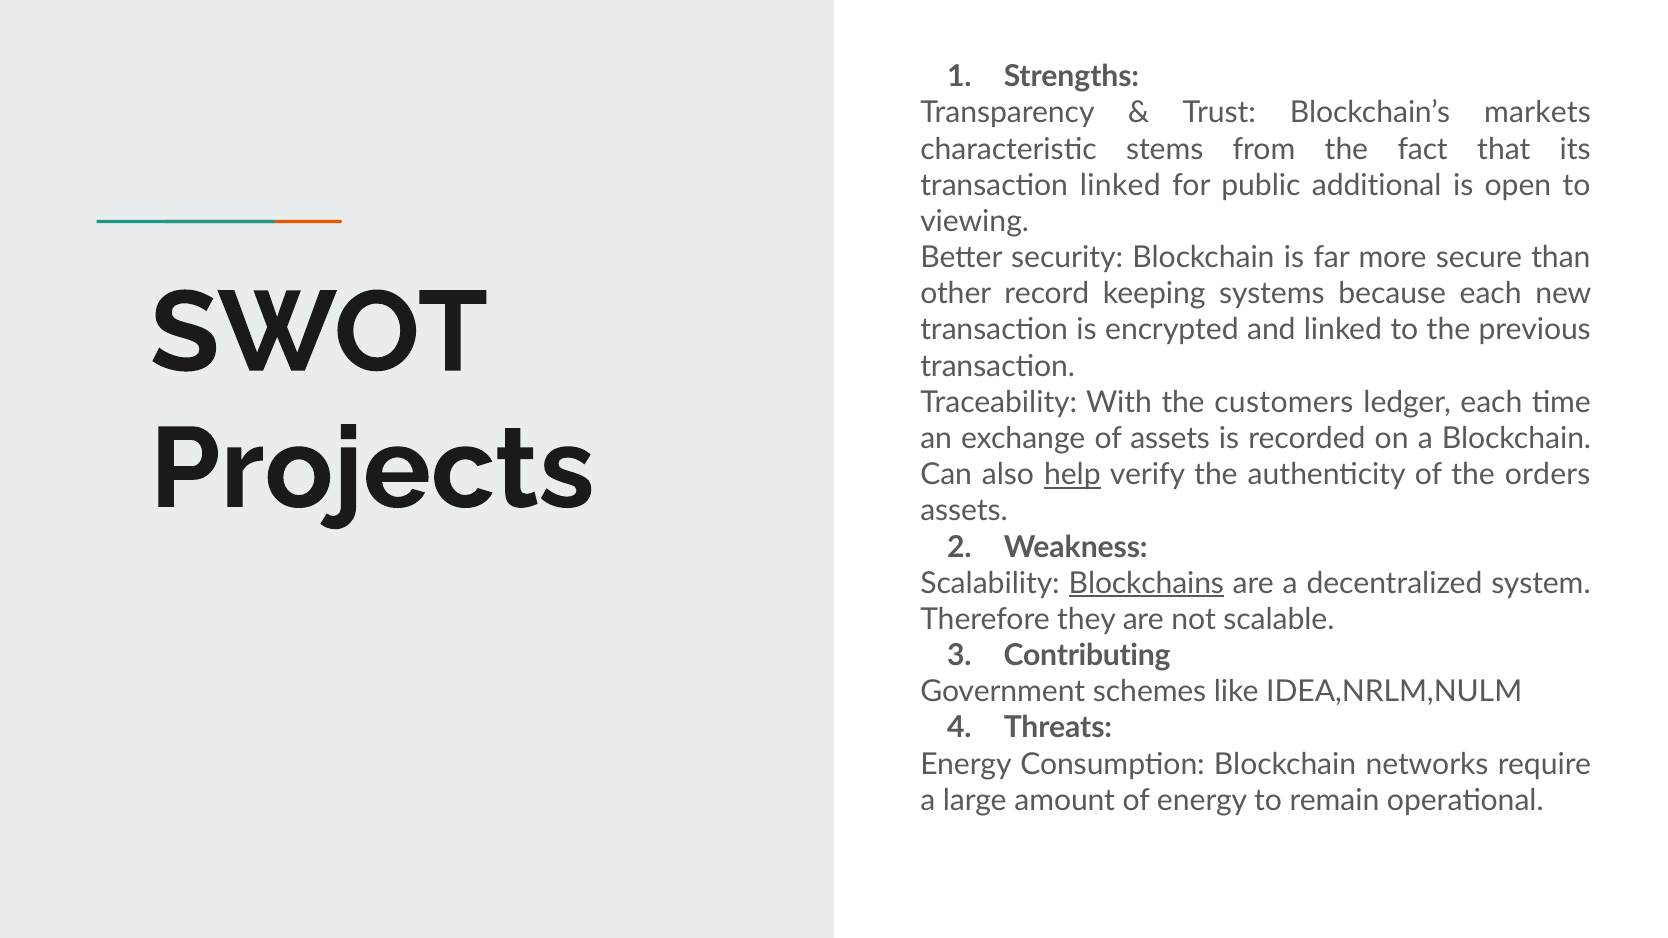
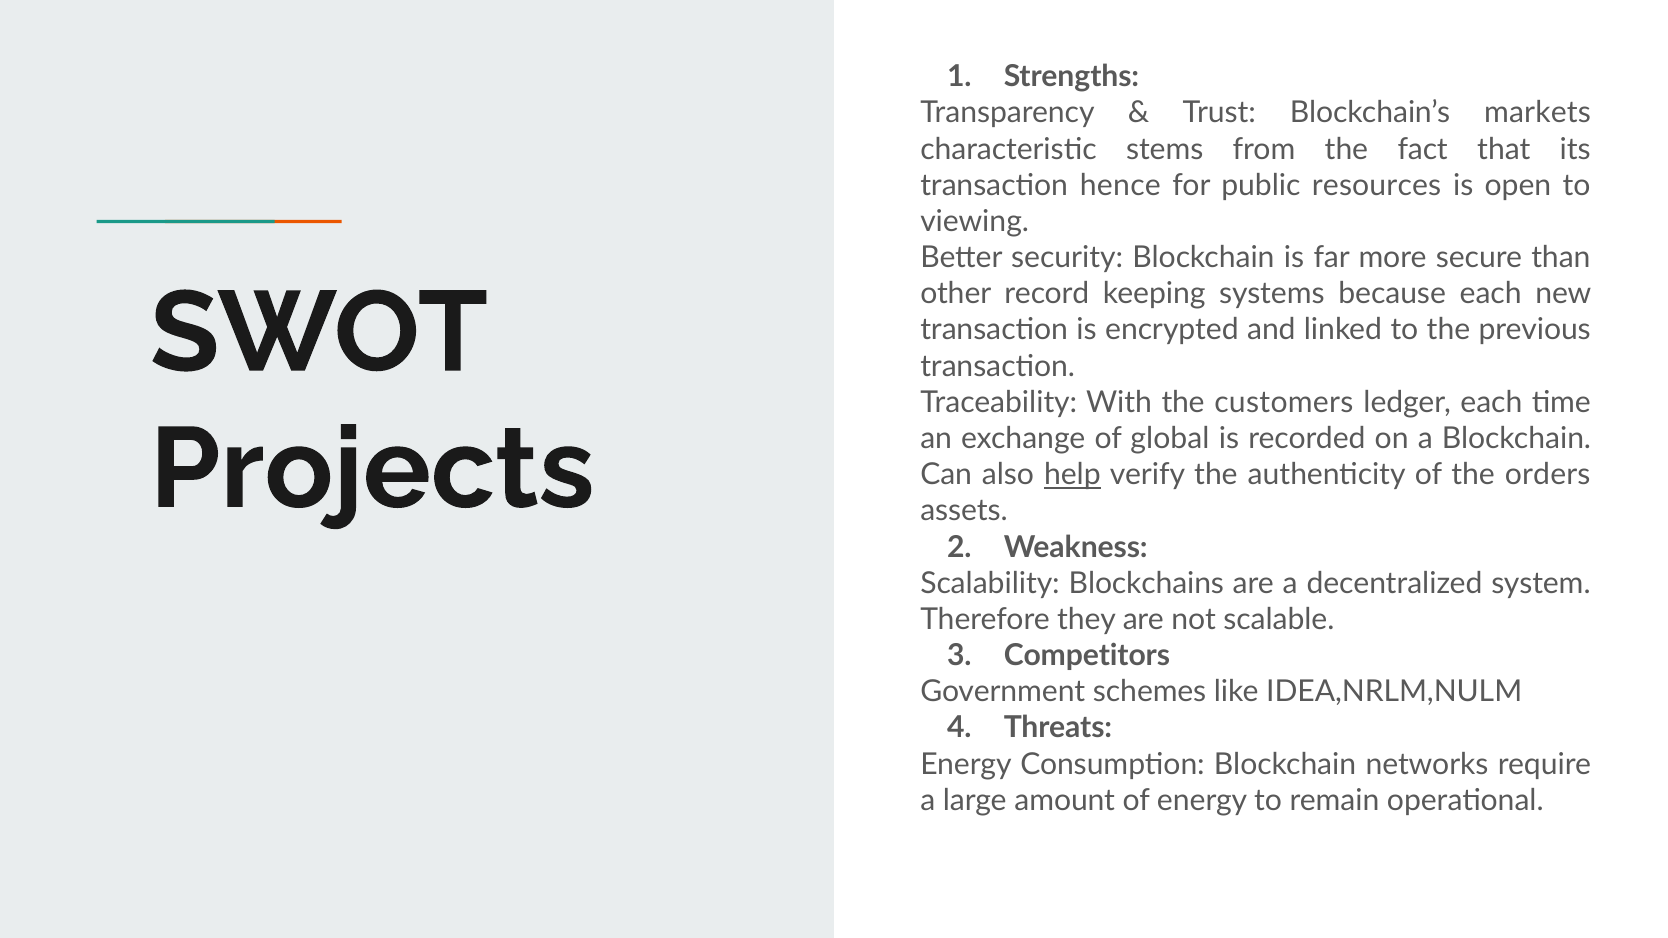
transaction linked: linked -> hence
additional: additional -> resources
of assets: assets -> global
Blockchains underline: present -> none
Contributing: Contributing -> Competitors
